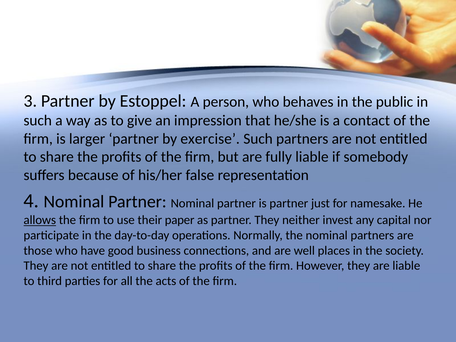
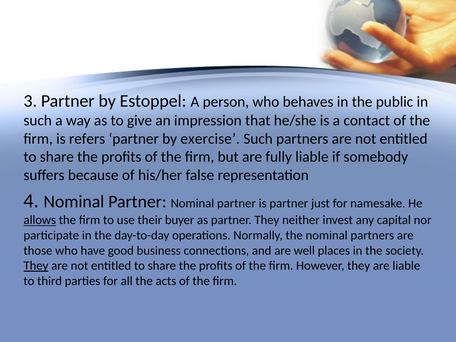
larger: larger -> refers
paper: paper -> buyer
They at (36, 266) underline: none -> present
